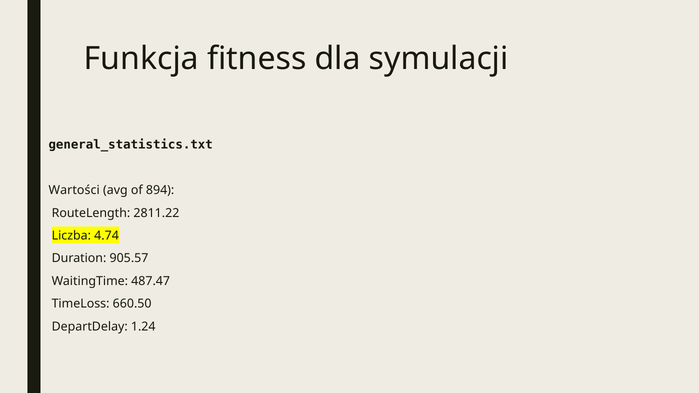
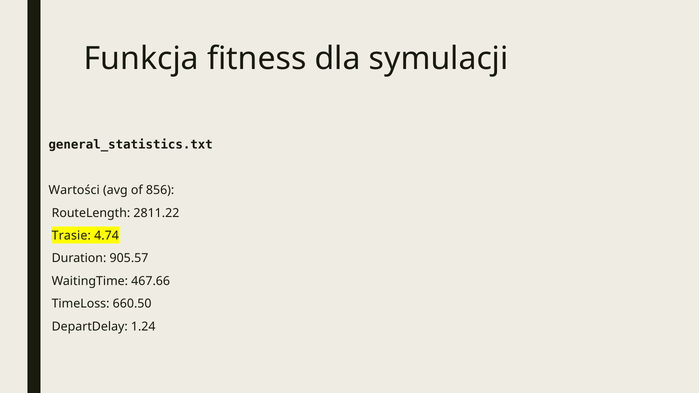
894: 894 -> 856
Liczba: Liczba -> Trasie
487.47: 487.47 -> 467.66
